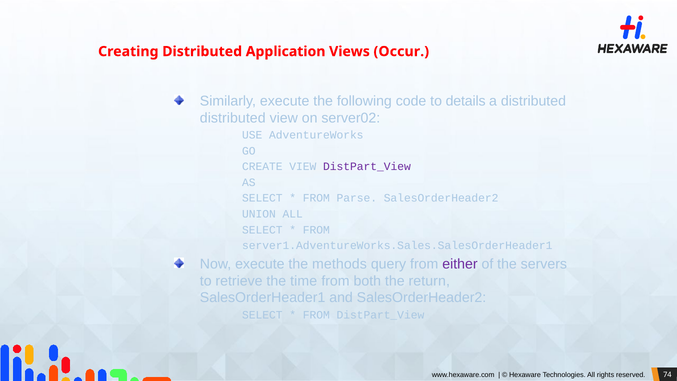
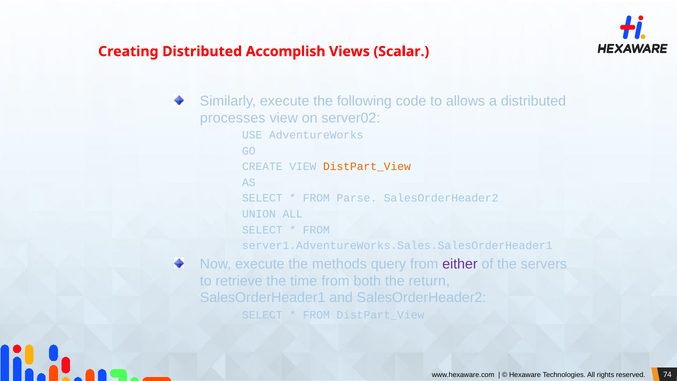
Application: Application -> Accomplish
Occur: Occur -> Scalar
details: details -> allows
distributed at (233, 118): distributed -> processes
DistPart_View at (367, 167) colour: purple -> orange
